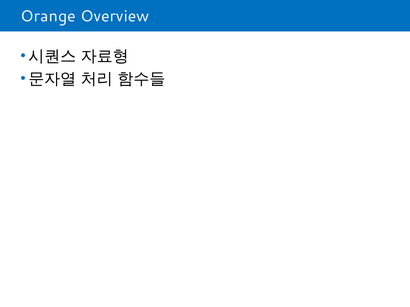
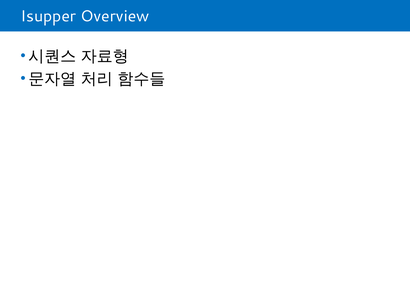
Orange: Orange -> Isupper
